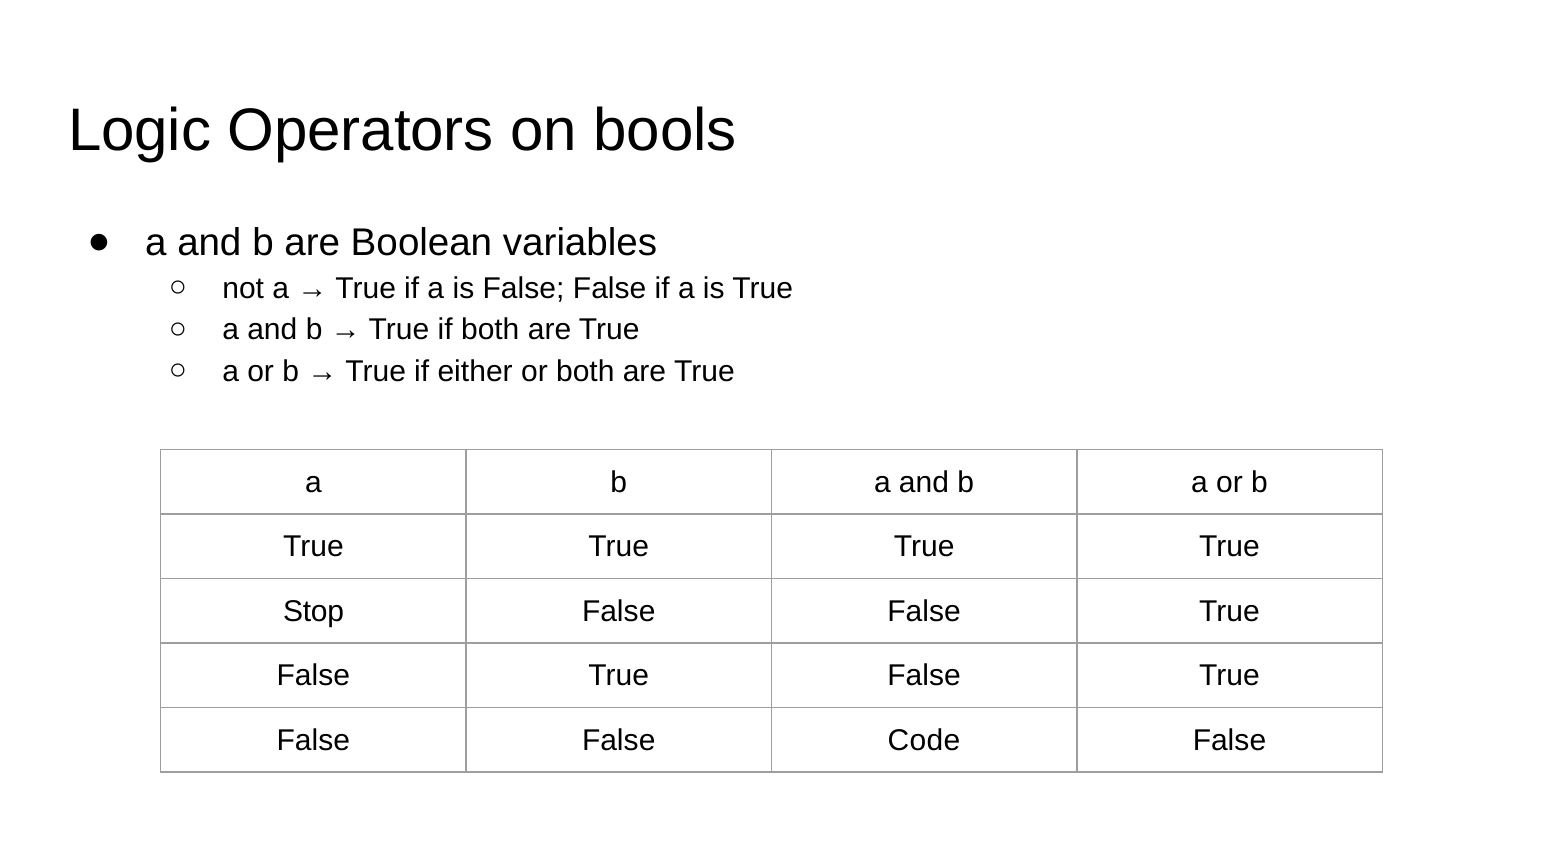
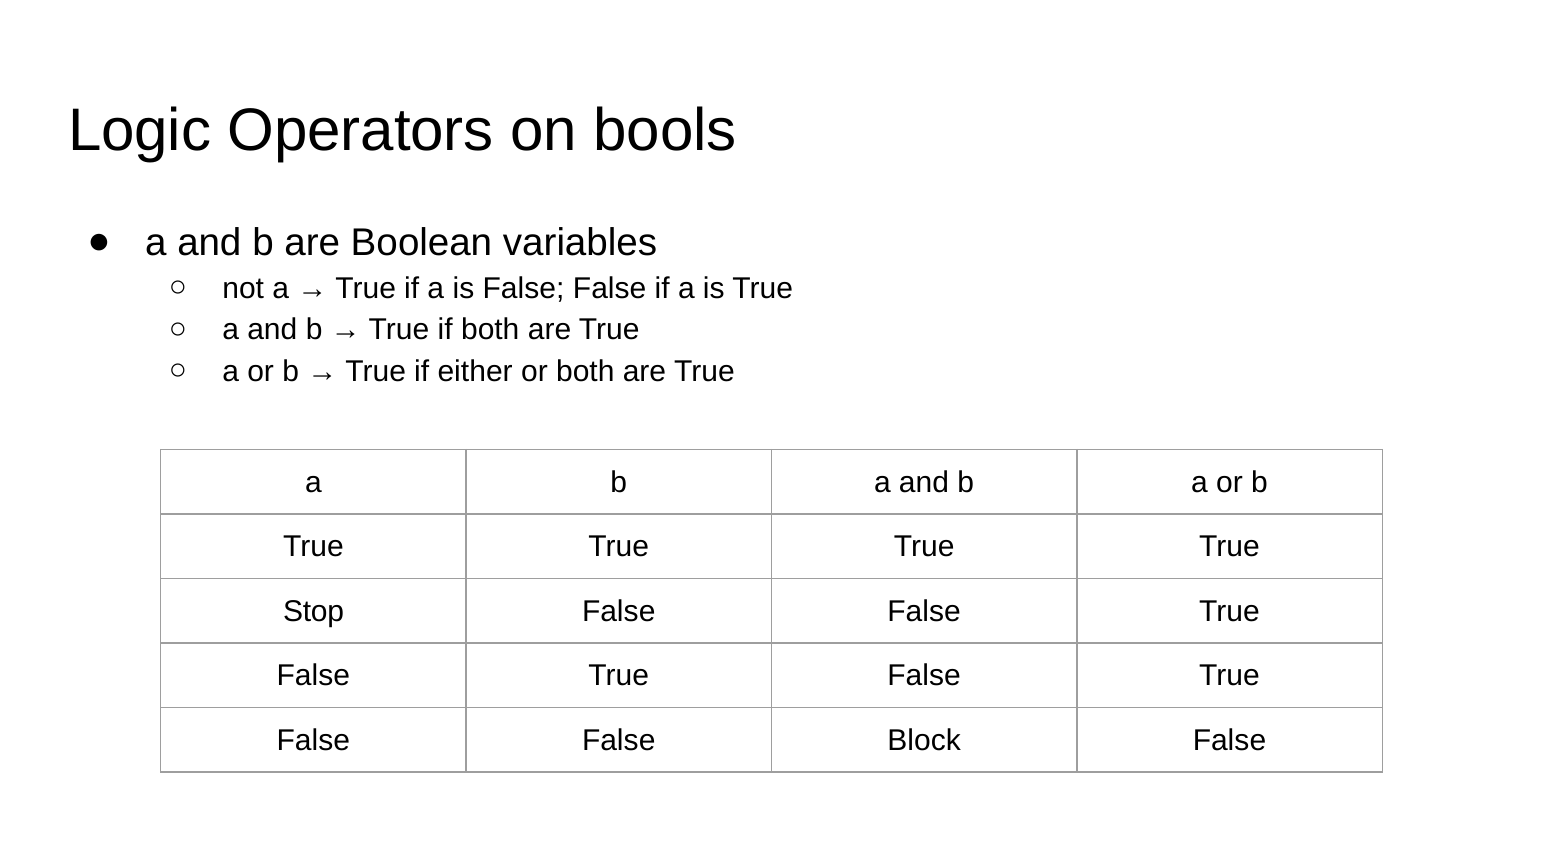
Code: Code -> Block
